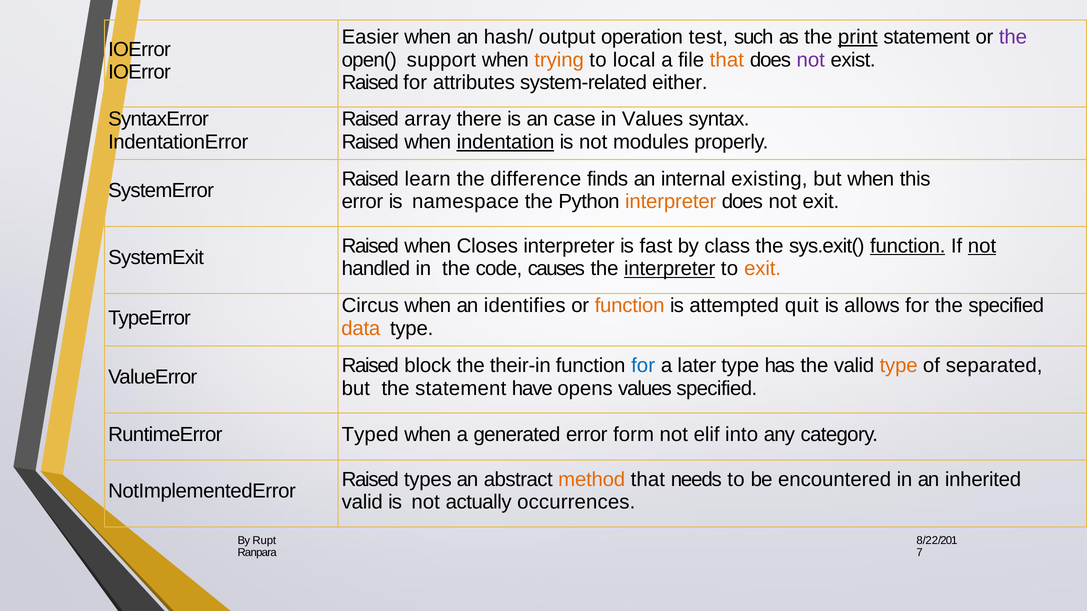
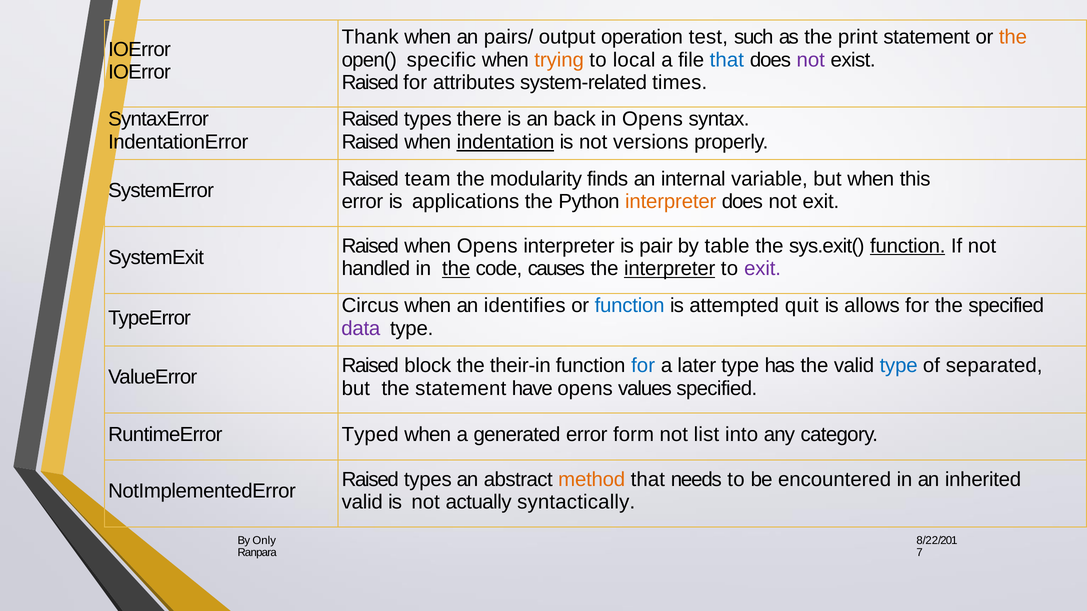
Easier: Easier -> Thank
hash/: hash/ -> pairs/
print underline: present -> none
the at (1013, 37) colour: purple -> orange
support: support -> specific
that at (727, 60) colour: orange -> blue
either: either -> times
array at (428, 119): array -> types
case: case -> back
in Values: Values -> Opens
modules: modules -> versions
learn: learn -> team
difference: difference -> modularity
existing: existing -> variable
namespace: namespace -> applications
when Closes: Closes -> Opens
fast: fast -> pair
class: class -> table
not at (982, 246) underline: present -> none
the at (456, 269) underline: none -> present
exit at (763, 269) colour: orange -> purple
function at (630, 306) colour: orange -> blue
data colour: orange -> purple
type at (899, 366) colour: orange -> blue
elif: elif -> list
occurrences: occurrences -> syntactically
Rupt: Rupt -> Only
